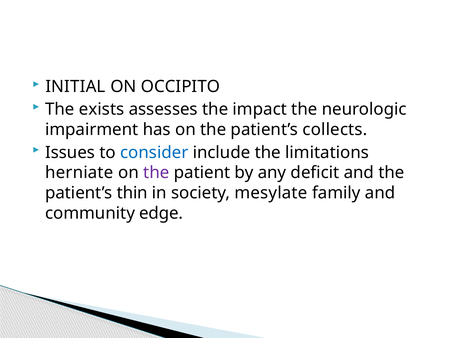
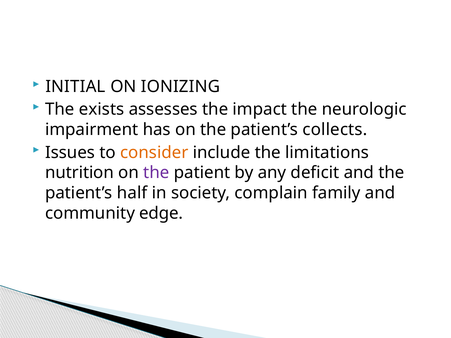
OCCIPITO: OCCIPITO -> IONIZING
consider colour: blue -> orange
herniate: herniate -> nutrition
thin: thin -> half
mesylate: mesylate -> complain
